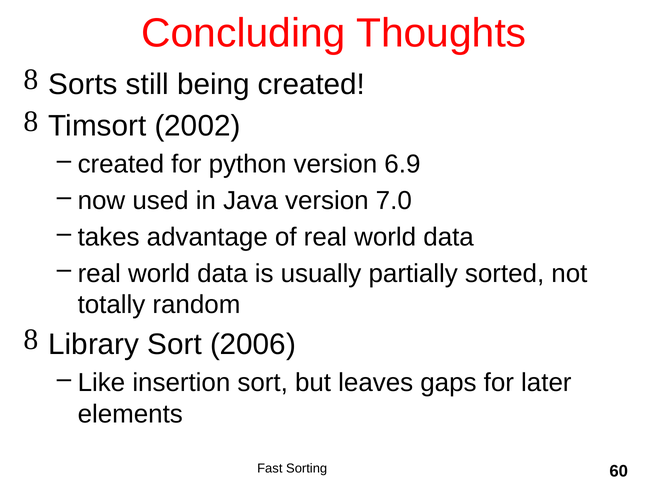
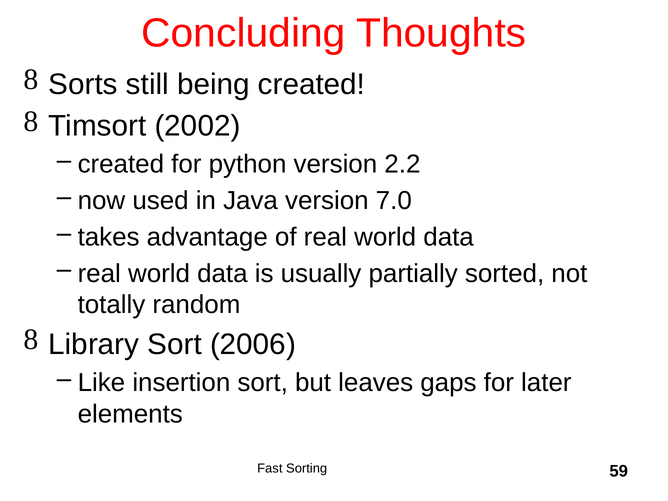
6.9: 6.9 -> 2.2
60: 60 -> 59
